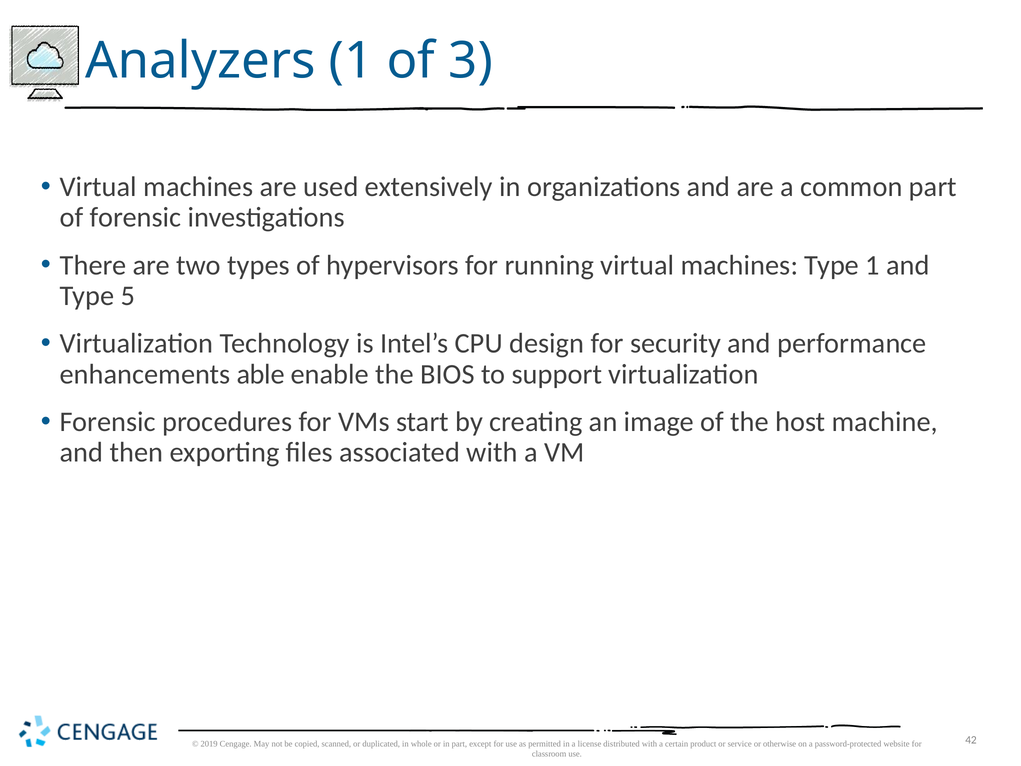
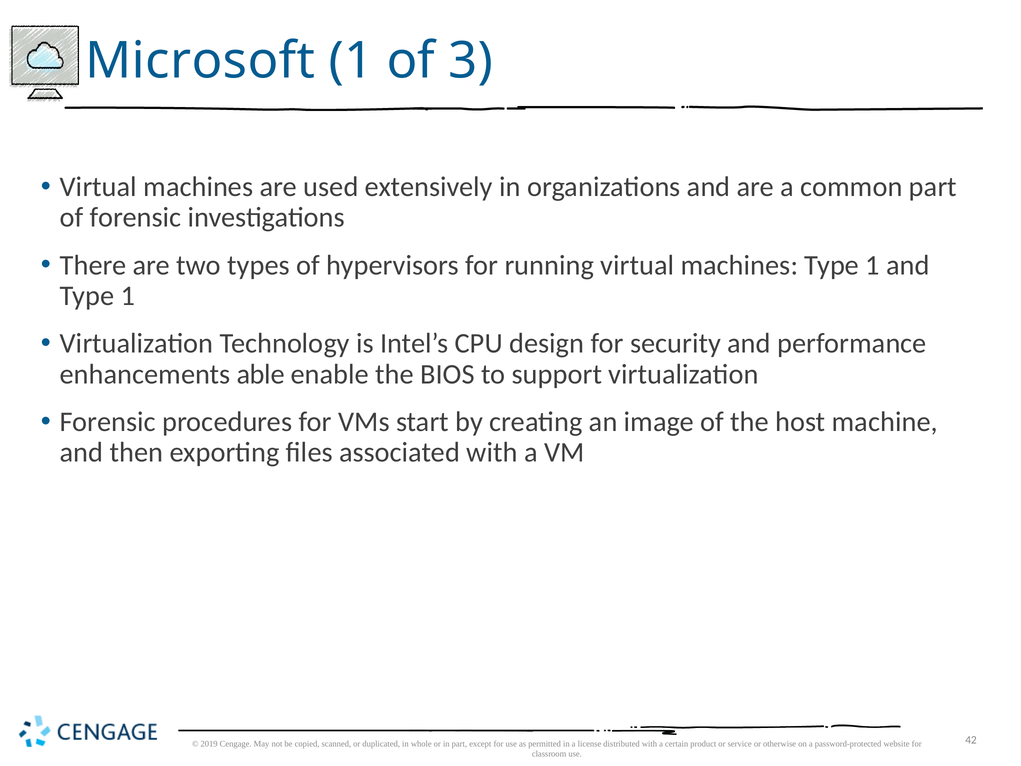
Analyzers: Analyzers -> Microsoft
5 at (128, 296): 5 -> 1
